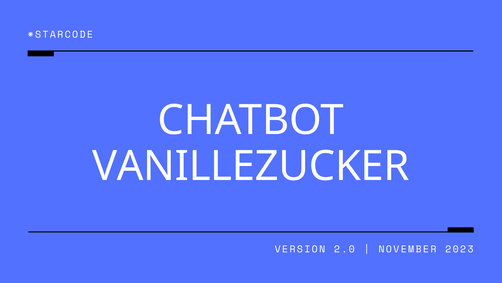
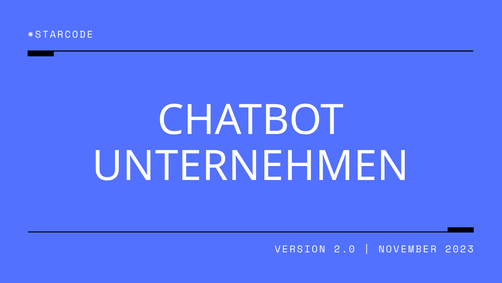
VANILLEZUCKER: VANILLEZUCKER -> UNTERNEHMEN
